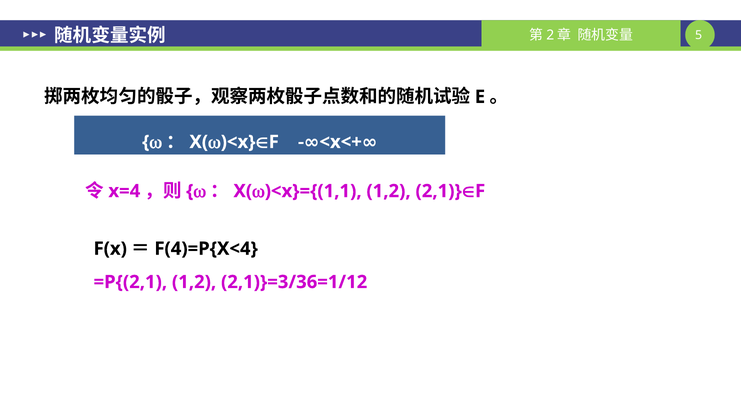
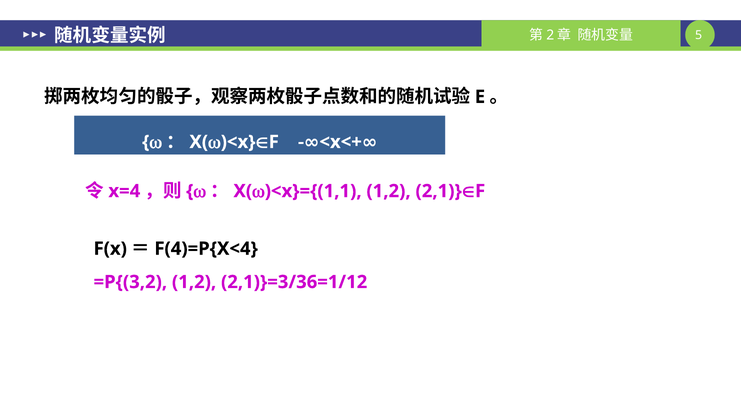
=P{(2,1: =P{(2,1 -> =P{(3,2
